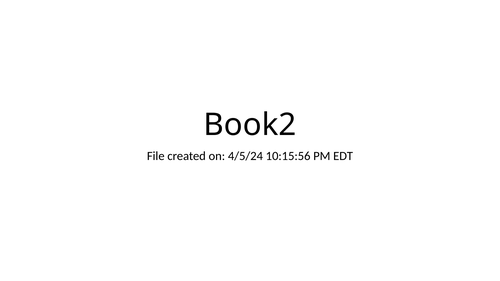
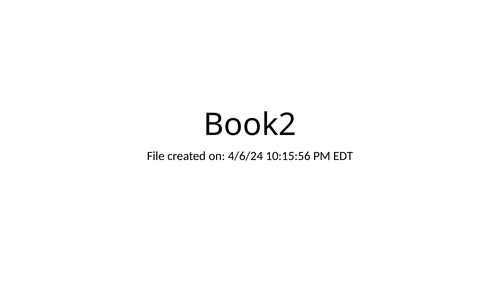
4/5/24: 4/5/24 -> 4/6/24
